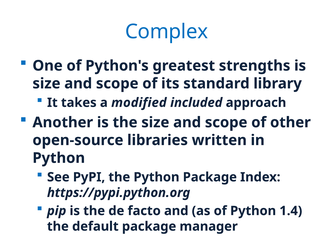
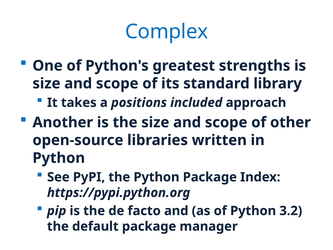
modified: modified -> positions
1.4: 1.4 -> 3.2
